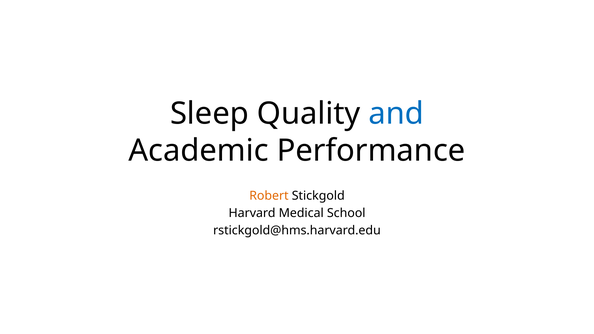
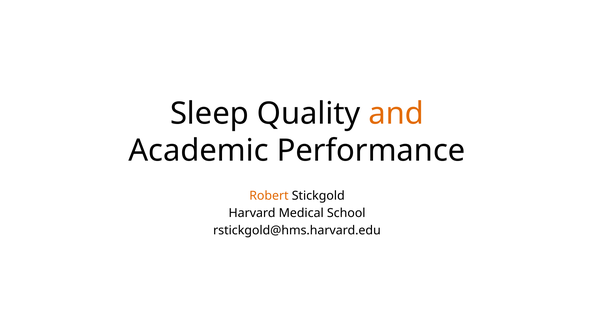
and colour: blue -> orange
